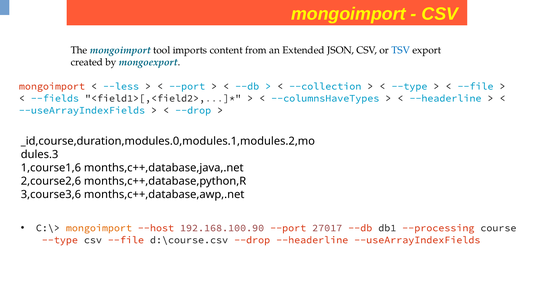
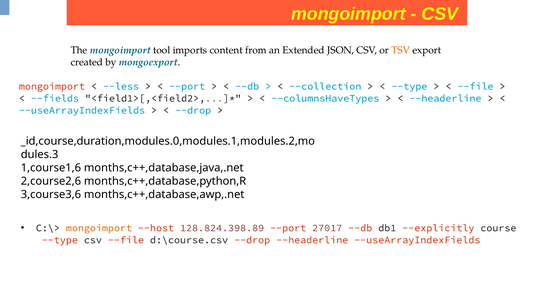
TSV colour: blue -> orange
192.168.100.90: 192.168.100.90 -> 128.824.398.89
--processing: --processing -> --explicitly
